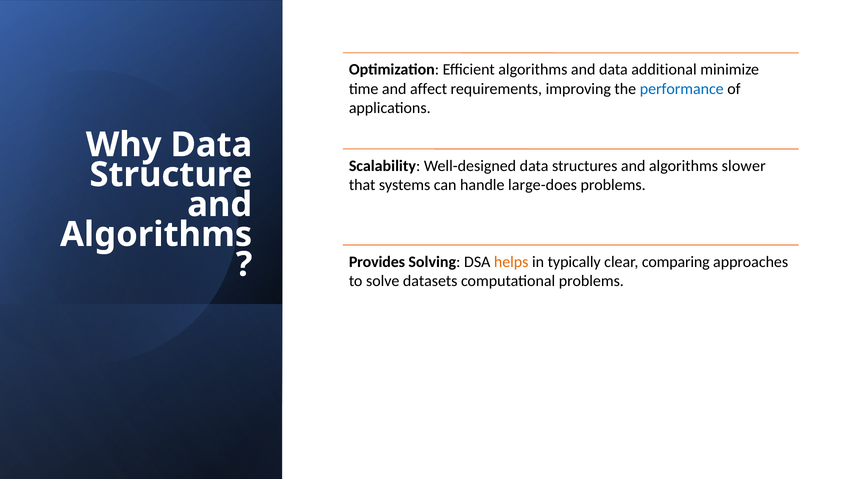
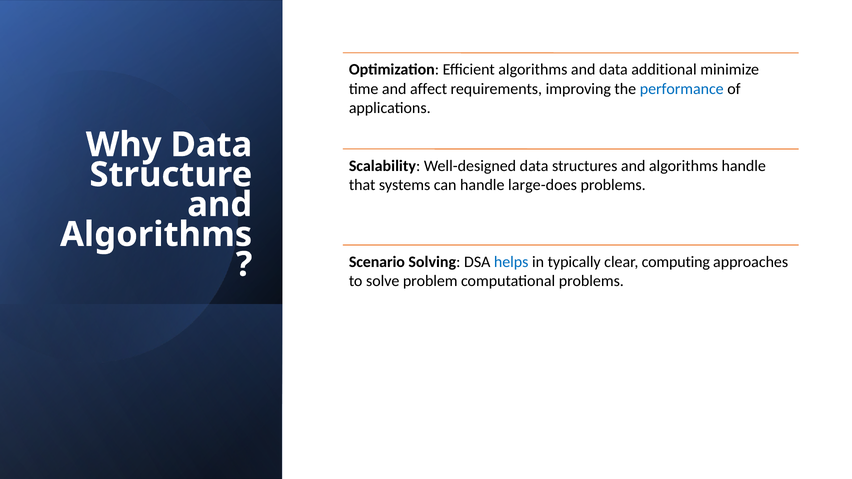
algorithms slower: slower -> handle
Provides: Provides -> Scenario
helps colour: orange -> blue
comparing: comparing -> computing
datasets: datasets -> problem
